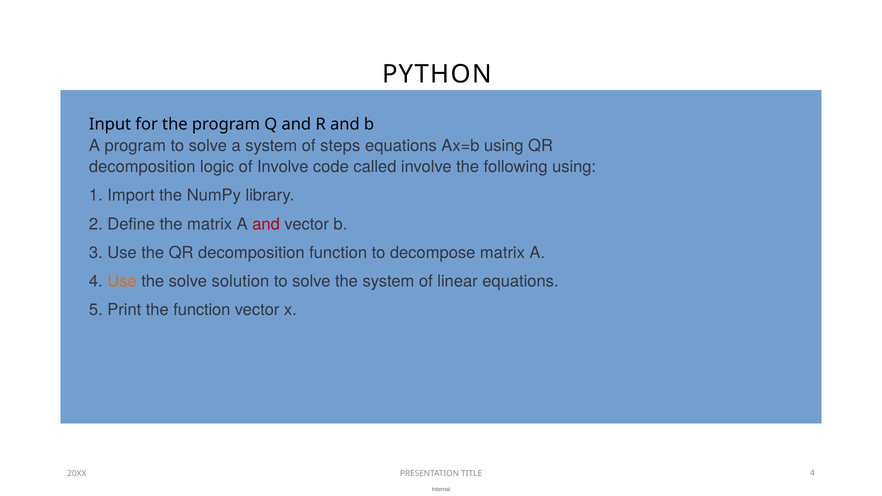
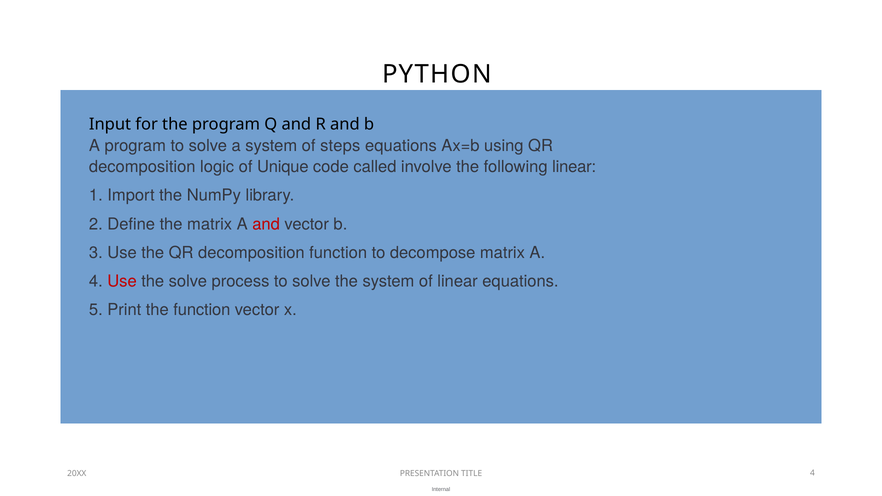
of Involve: Involve -> Unique
following using: using -> linear
Use at (122, 281) colour: orange -> red
solution: solution -> process
